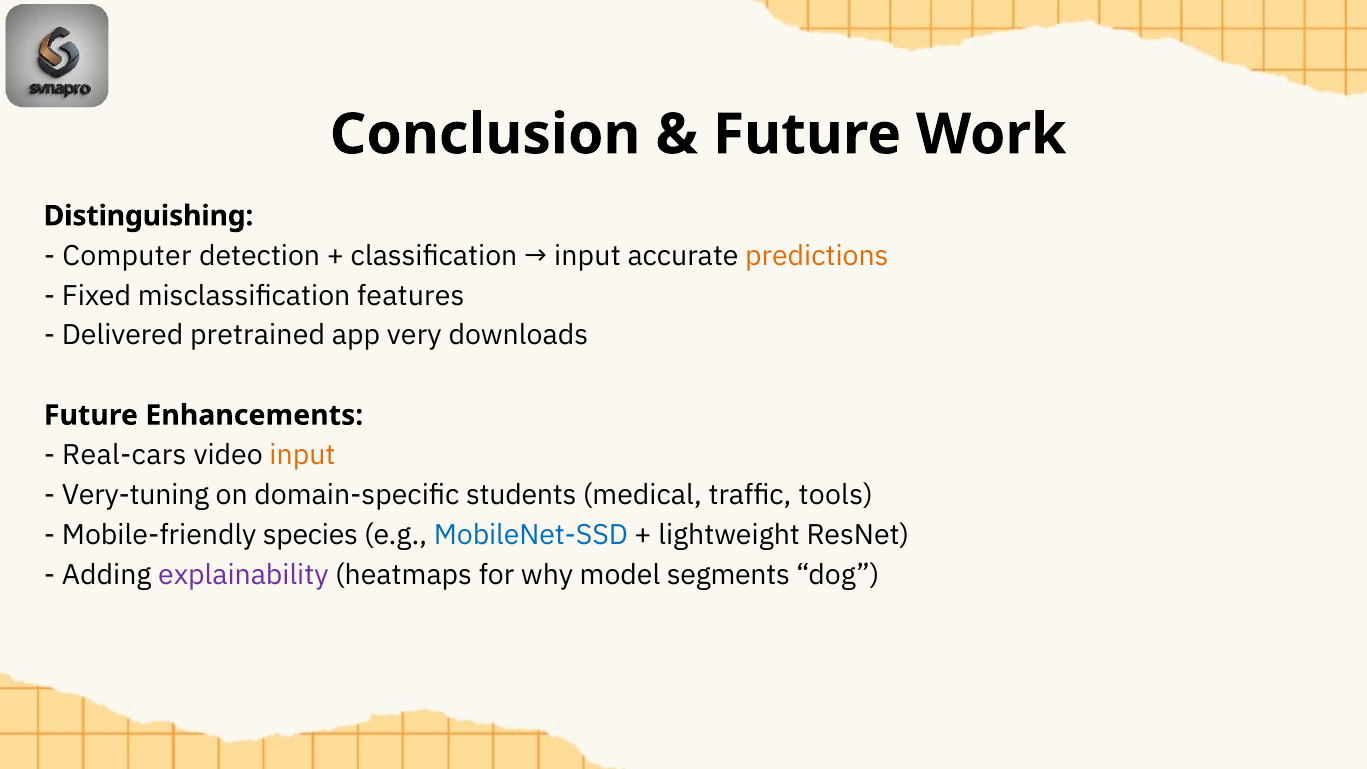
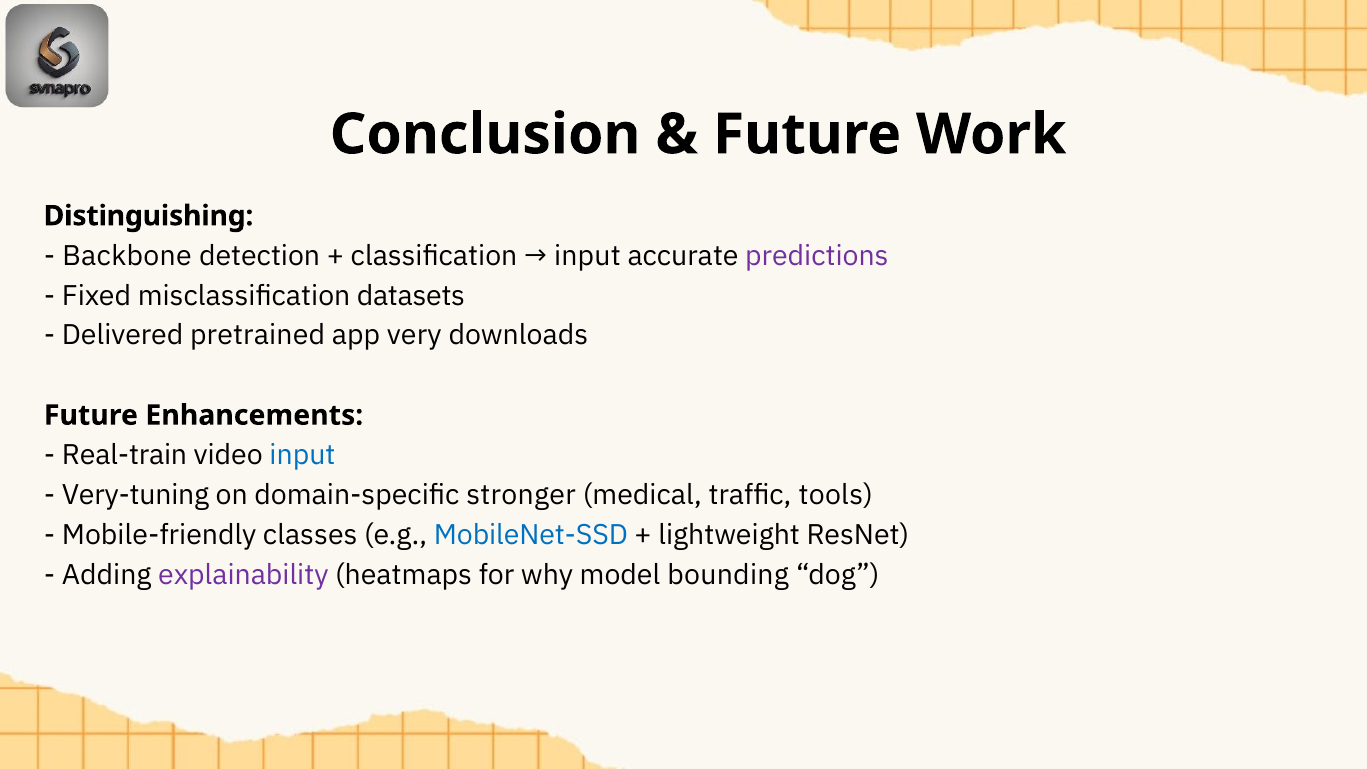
Computer: Computer -> Backbone
predictions colour: orange -> purple
features: features -> datasets
Real-cars: Real-cars -> Real-train
input at (302, 455) colour: orange -> blue
students: students -> stronger
species: species -> classes
segments: segments -> bounding
